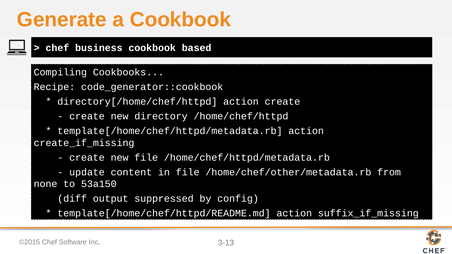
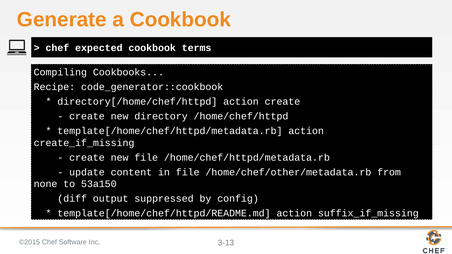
business: business -> expected
based: based -> terms
